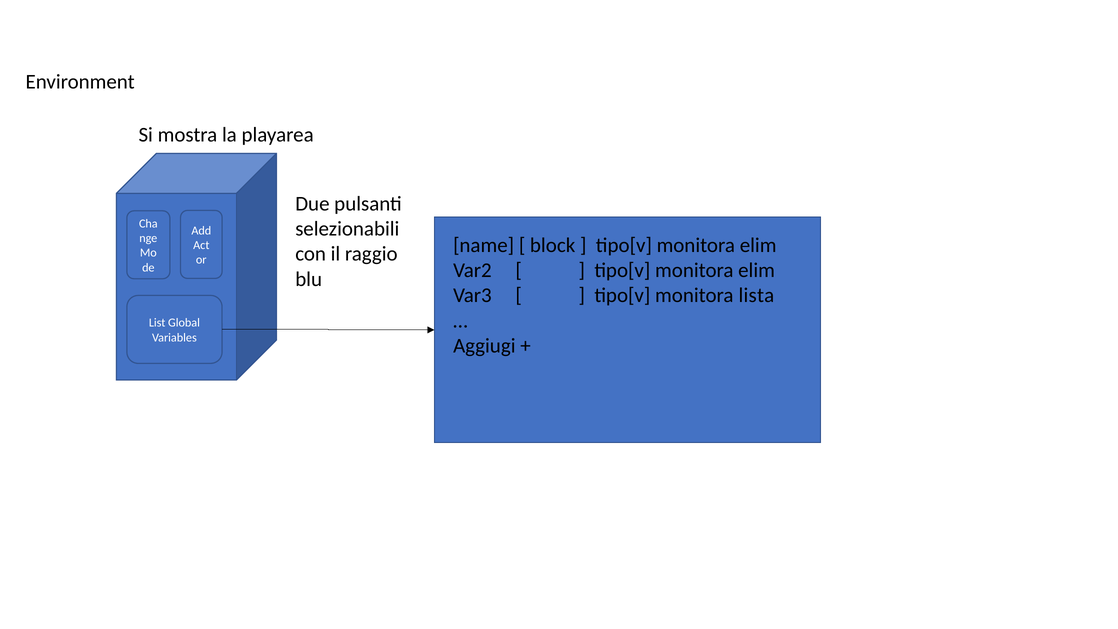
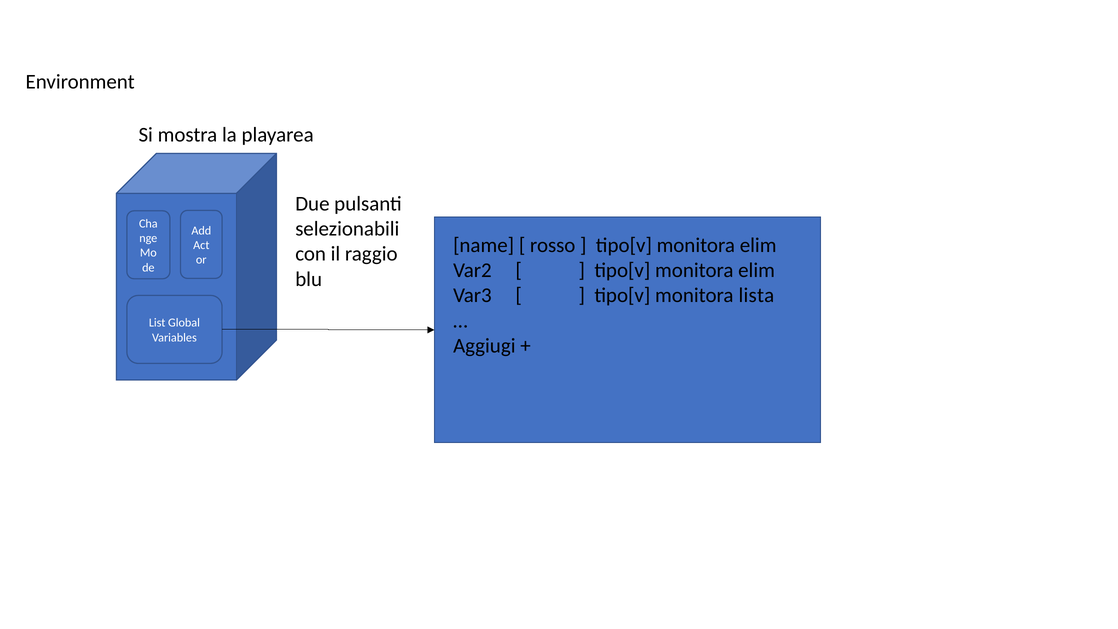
block: block -> rosso
